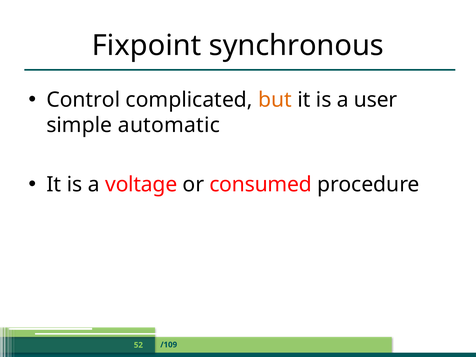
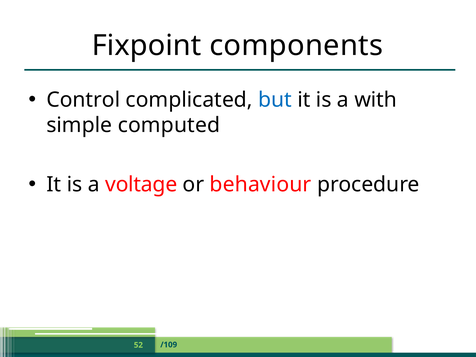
synchronous: synchronous -> components
but colour: orange -> blue
user: user -> with
automatic: automatic -> computed
consumed: consumed -> behaviour
